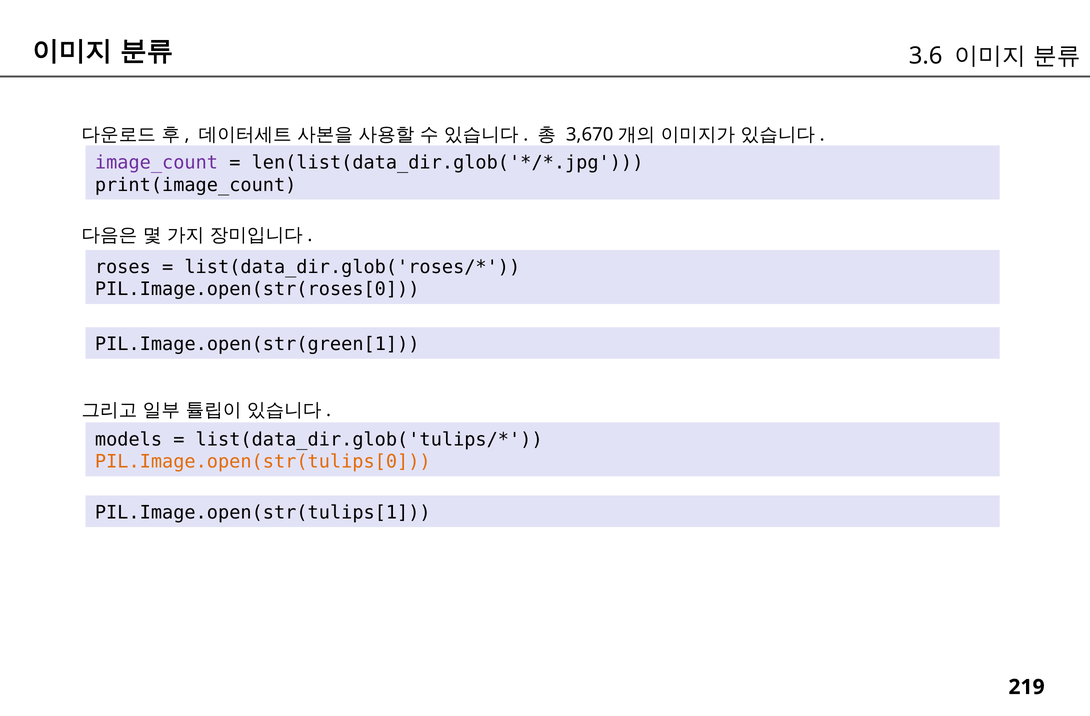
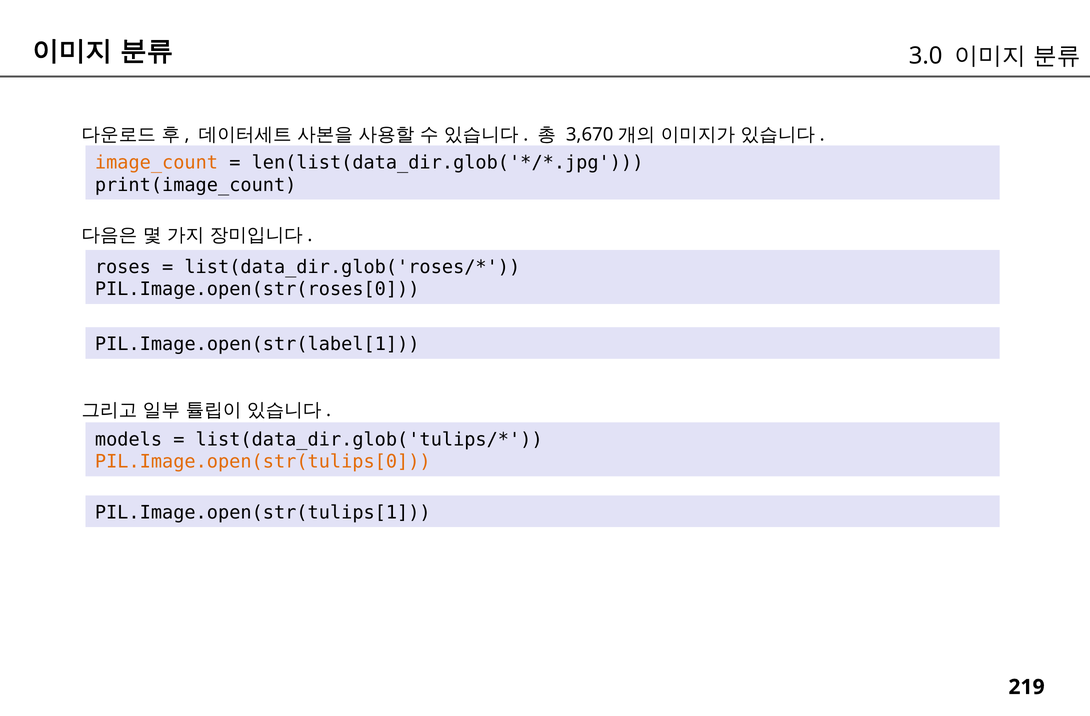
3.6: 3.6 -> 3.0
image_count colour: purple -> orange
PIL.Image.open(str(green[1: PIL.Image.open(str(green[1 -> PIL.Image.open(str(label[1
